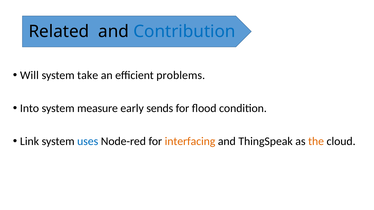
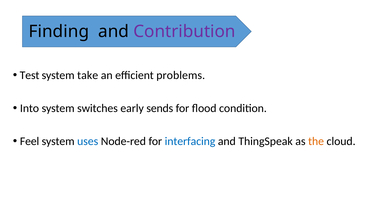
Related: Related -> Finding
Contribution colour: blue -> purple
Will: Will -> Test
measure: measure -> switches
Link: Link -> Feel
interfacing colour: orange -> blue
